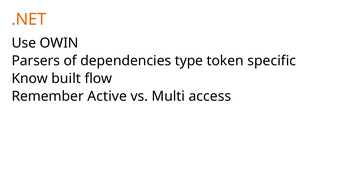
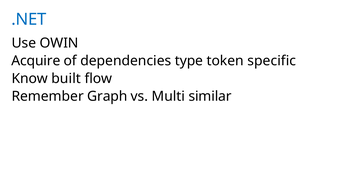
.NET colour: orange -> blue
Parsers: Parsers -> Acquire
Active: Active -> Graph
access: access -> similar
